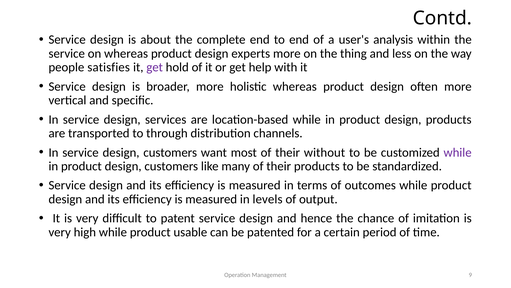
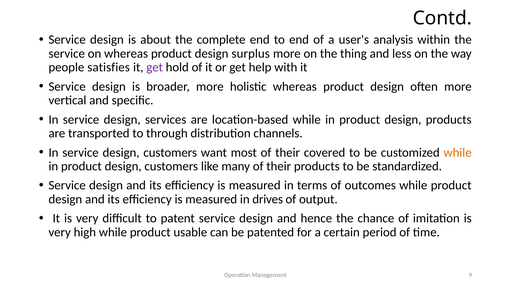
experts: experts -> surplus
without: without -> covered
while at (458, 152) colour: purple -> orange
levels: levels -> drives
